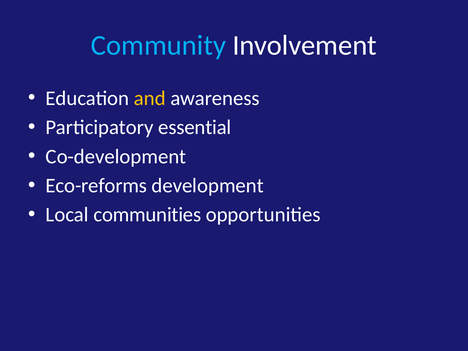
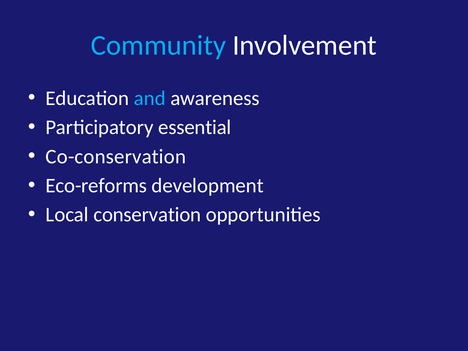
and colour: yellow -> light blue
Co-development: Co-development -> Co-conservation
communities: communities -> conservation
